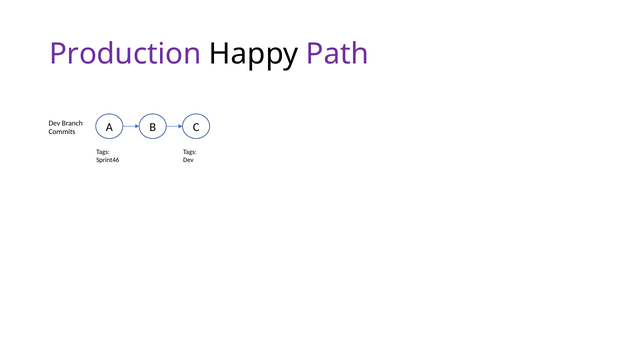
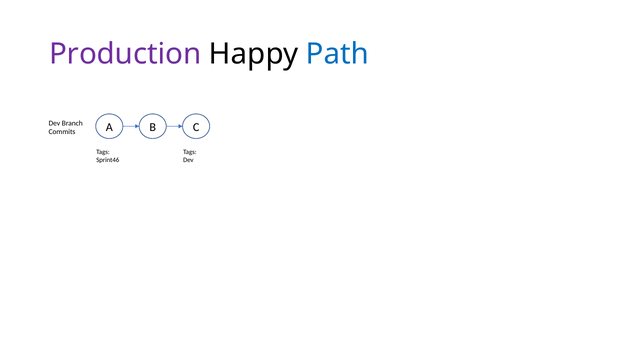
Path colour: purple -> blue
